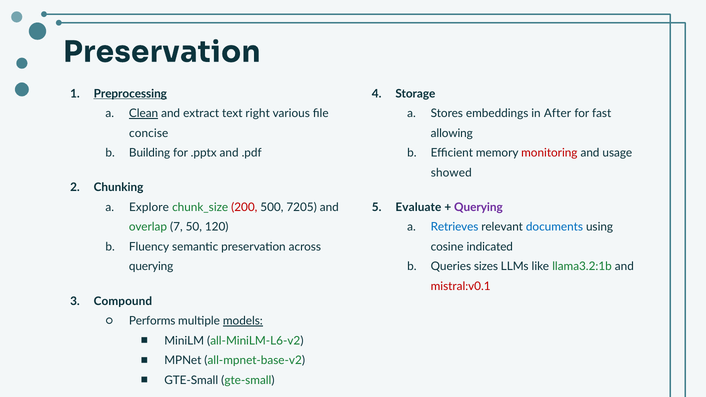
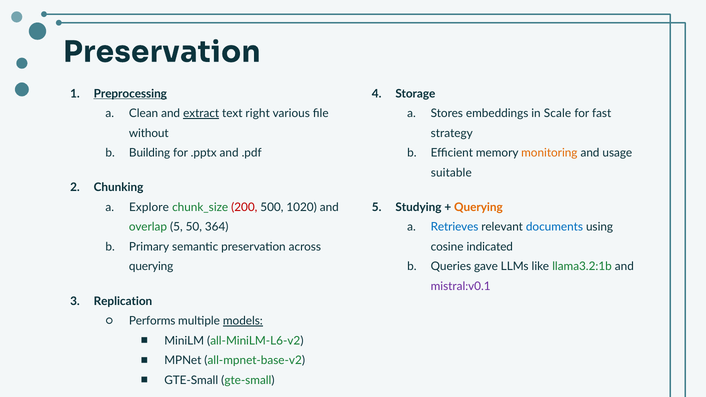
Clean underline: present -> none
extract underline: none -> present
After: After -> Scale
concise: concise -> without
allowing: allowing -> strategy
monitoring colour: red -> orange
showed: showed -> suitable
7205: 7205 -> 1020
Evaluate: Evaluate -> Studying
Querying at (478, 207) colour: purple -> orange
overlap 7: 7 -> 5
120: 120 -> 364
Fluency: Fluency -> Primary
sizes: sizes -> gave
mistral:v0.1 colour: red -> purple
Compound: Compound -> Replication
